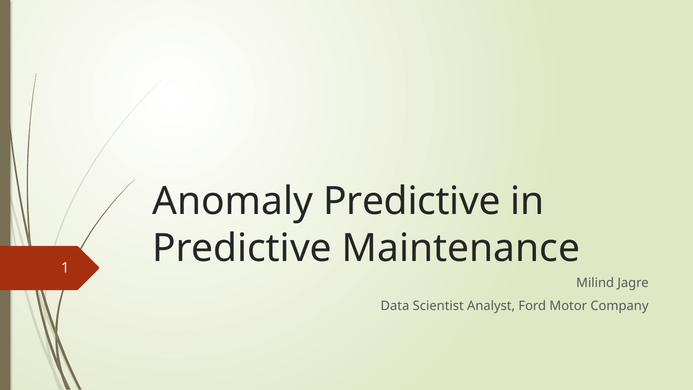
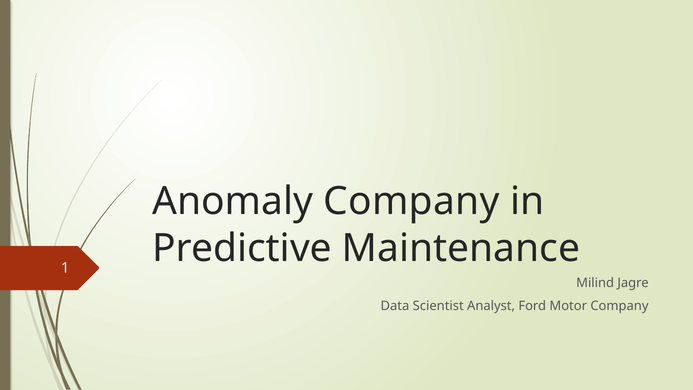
Anomaly Predictive: Predictive -> Company
